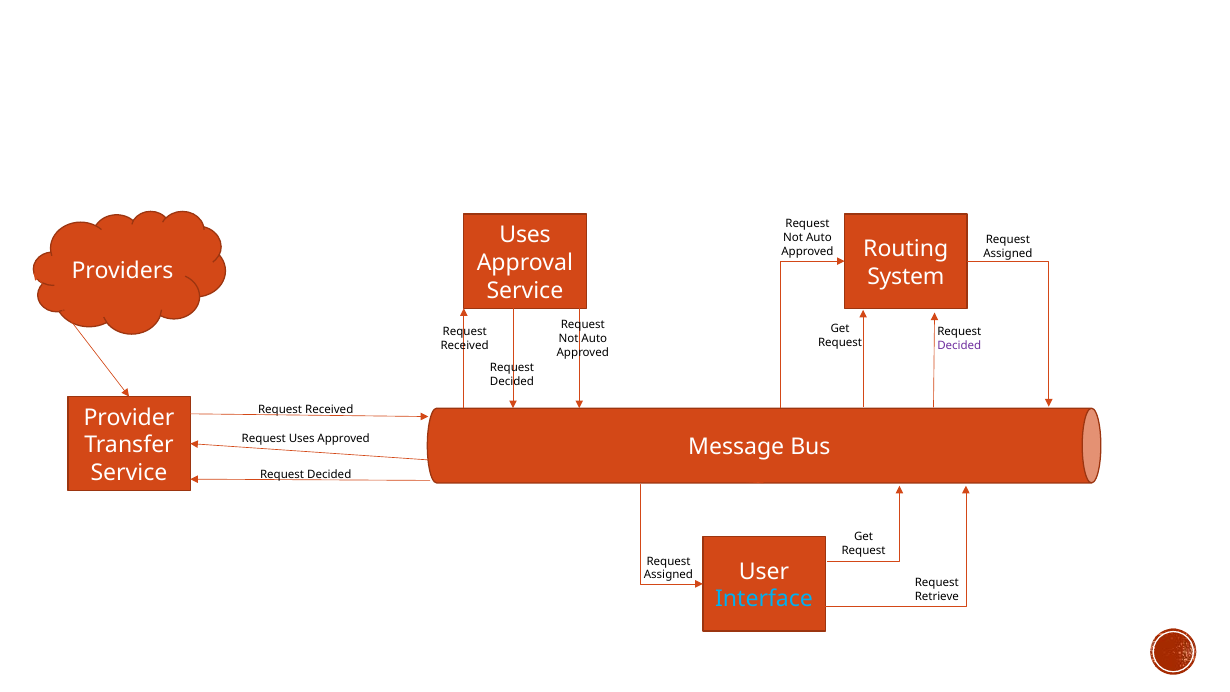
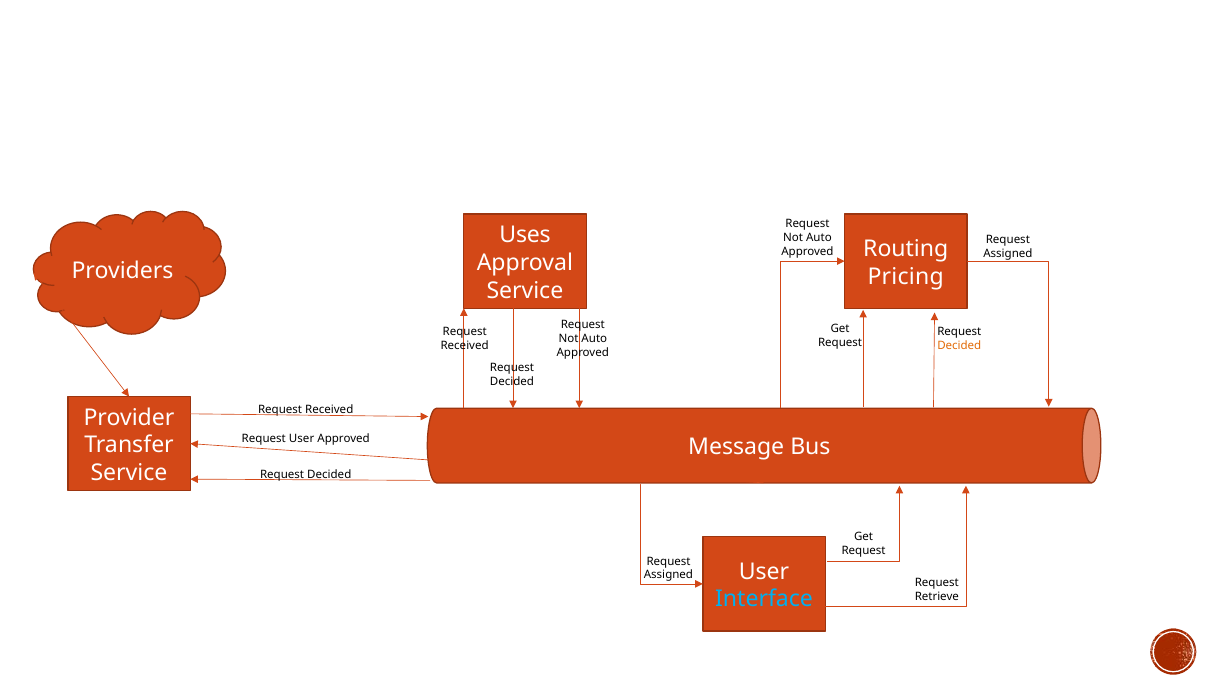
System: System -> Pricing
Decided at (959, 346) colour: purple -> orange
Request Uses: Uses -> User
